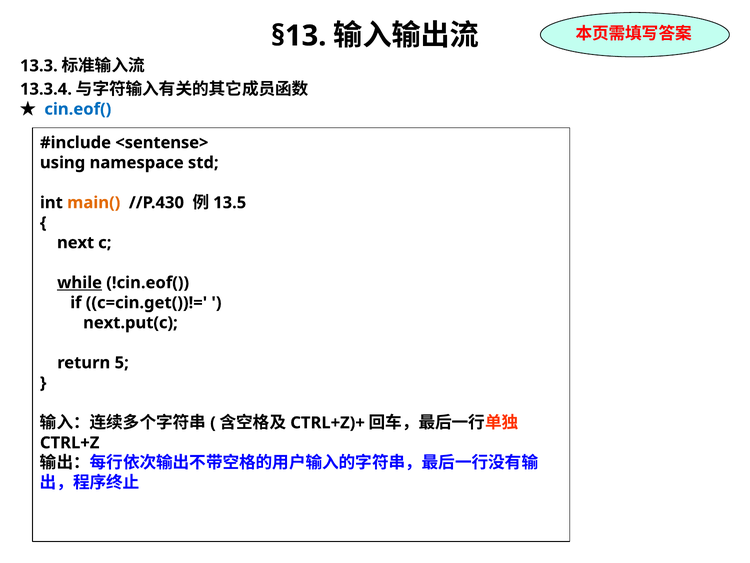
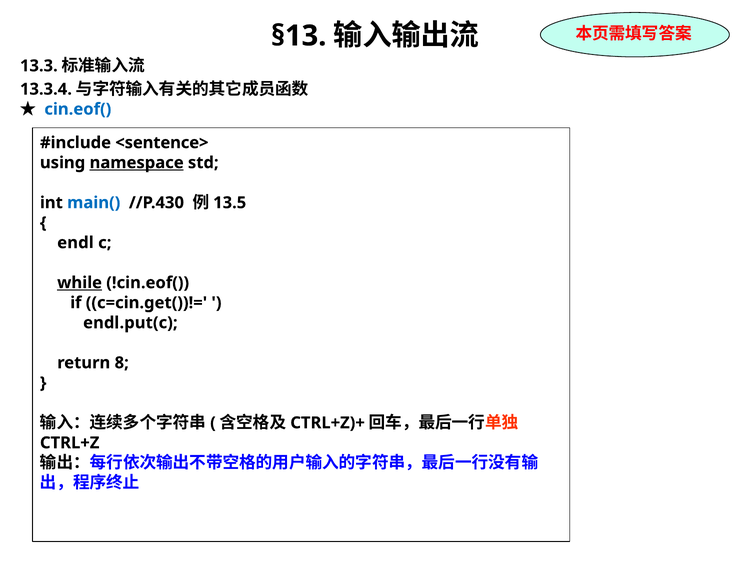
<sentense>: <sentense> -> <sentence>
namespace underline: none -> present
main( colour: orange -> blue
next: next -> endl
next.put(c: next.put(c -> endl.put(c
5: 5 -> 8
